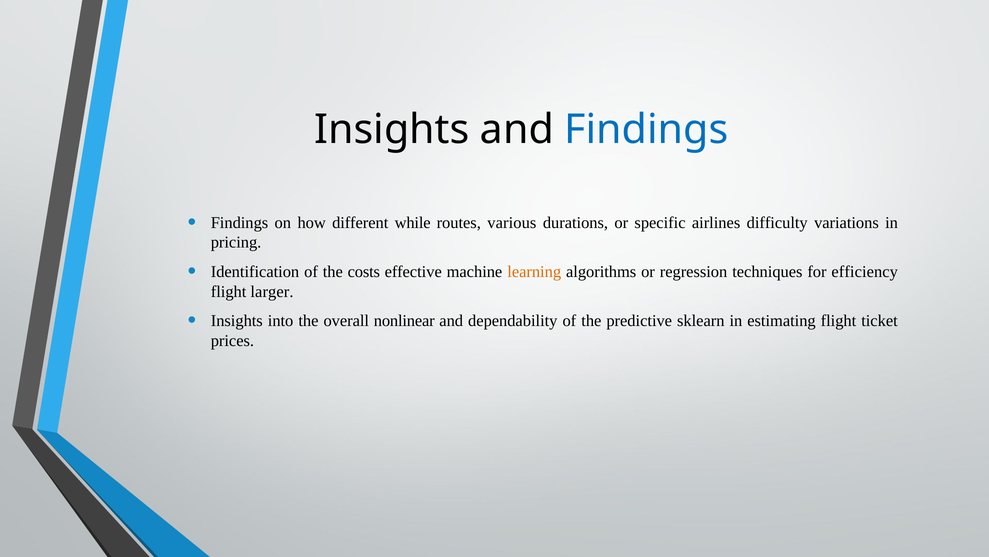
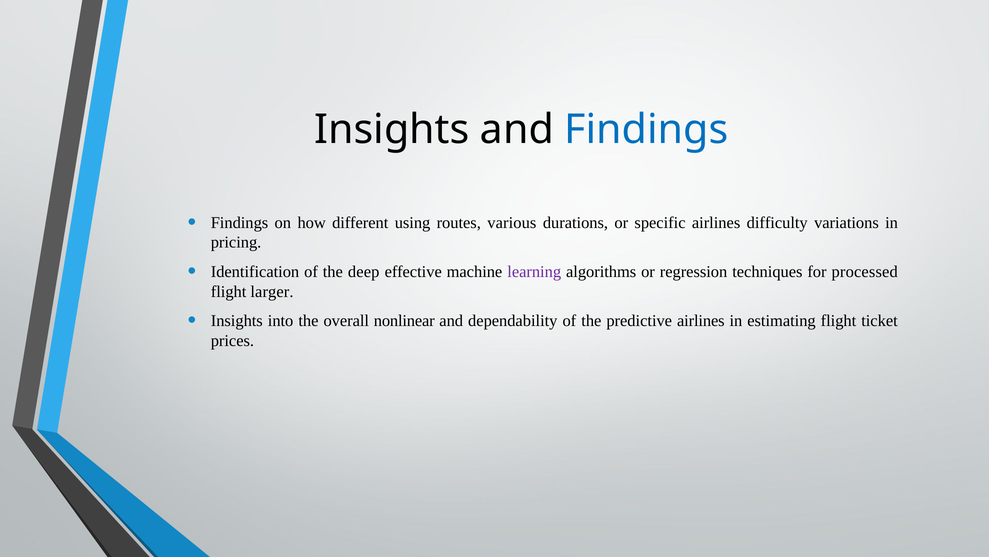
while: while -> using
costs: costs -> deep
learning colour: orange -> purple
efficiency: efficiency -> processed
predictive sklearn: sklearn -> airlines
